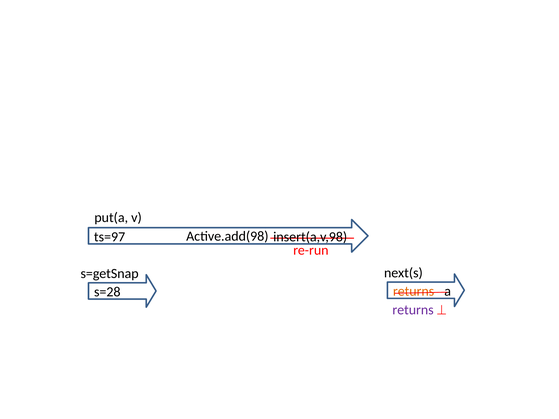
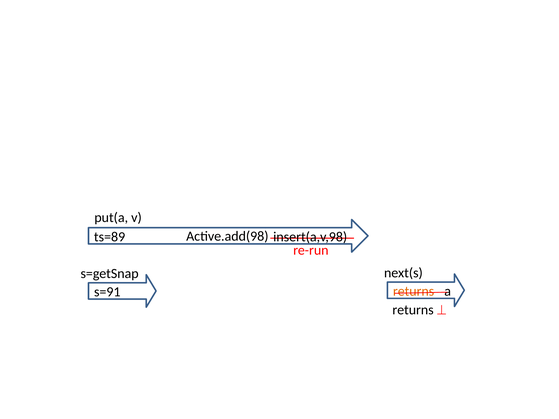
ts=97: ts=97 -> ts=89
s=28: s=28 -> s=91
returns at (413, 310) colour: purple -> black
